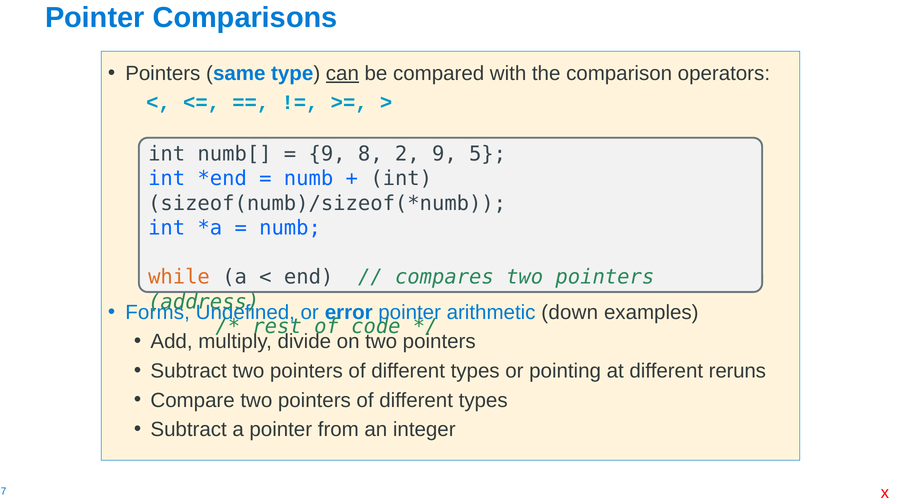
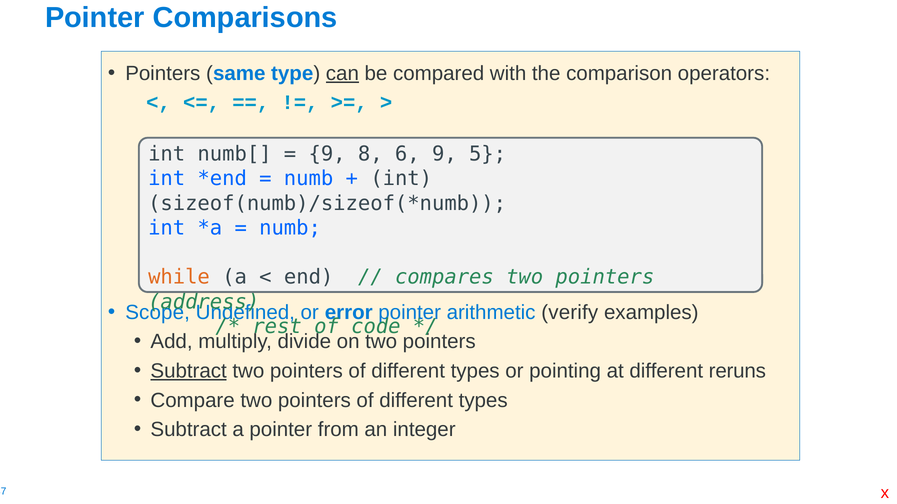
2: 2 -> 6
Forms: Forms -> Scope
down: down -> verify
Subtract at (189, 371) underline: none -> present
